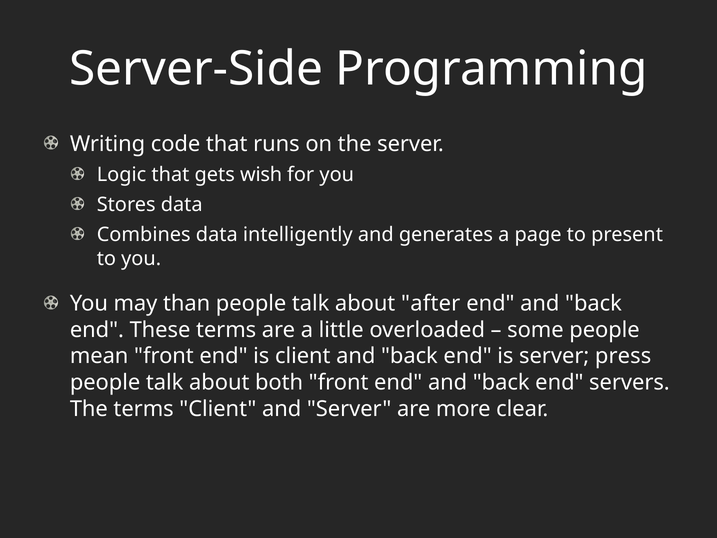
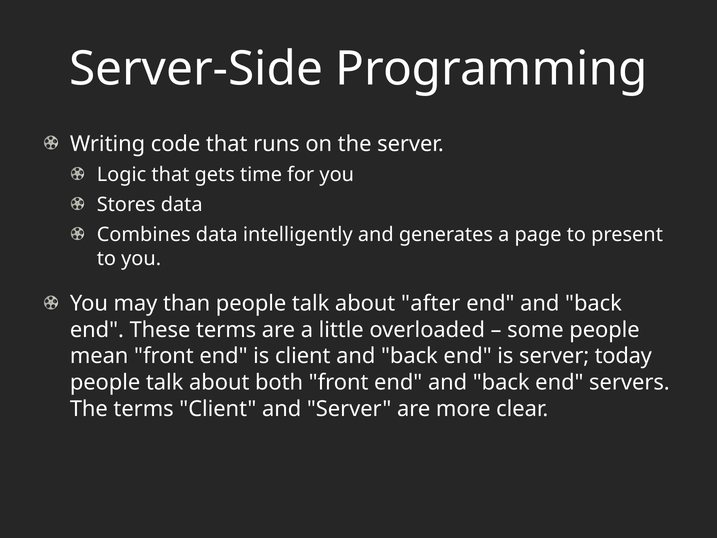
wish: wish -> time
press: press -> today
